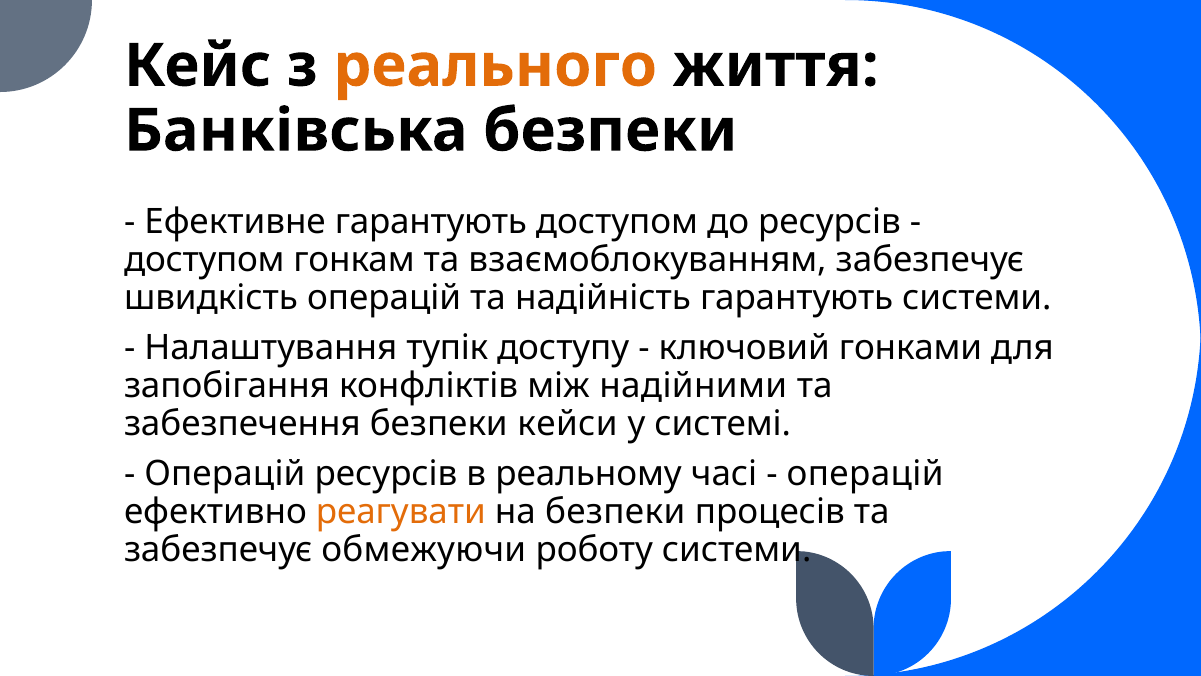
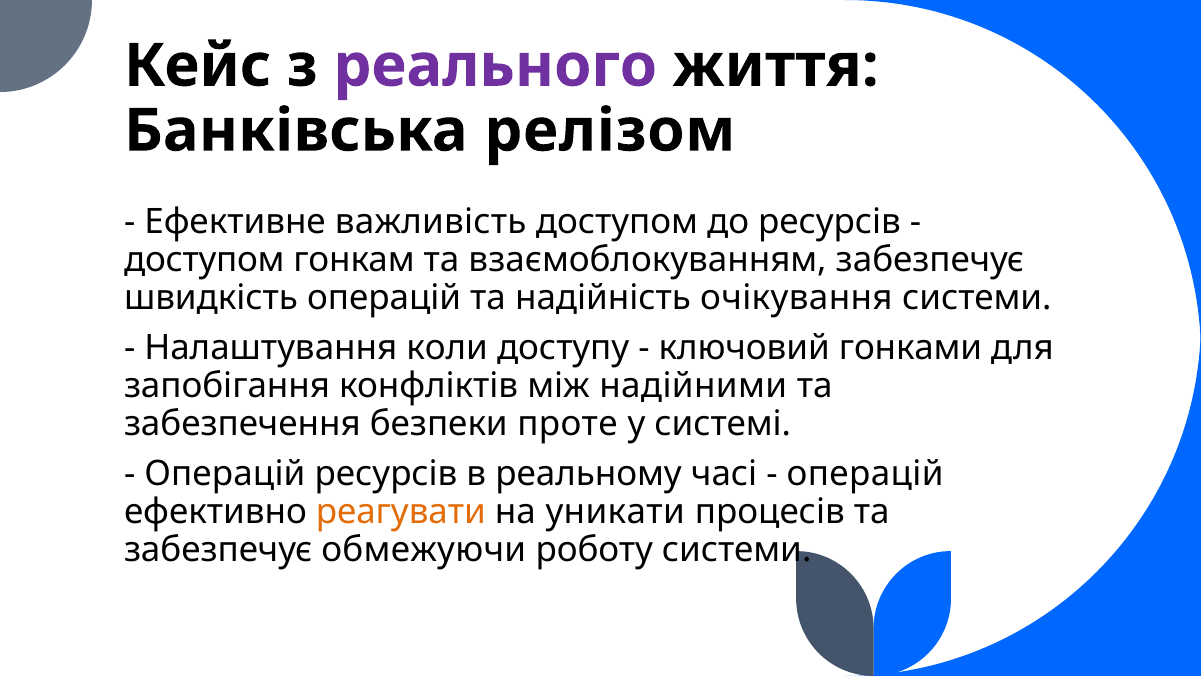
реального colour: orange -> purple
Банківська безпеки: безпеки -> релізом
Ефективне гарантують: гарантують -> важливість
надійність гарантують: гарантують -> очікування
тупік: тупік -> коли
кейси: кейси -> проте
на безпеки: безпеки -> уникати
